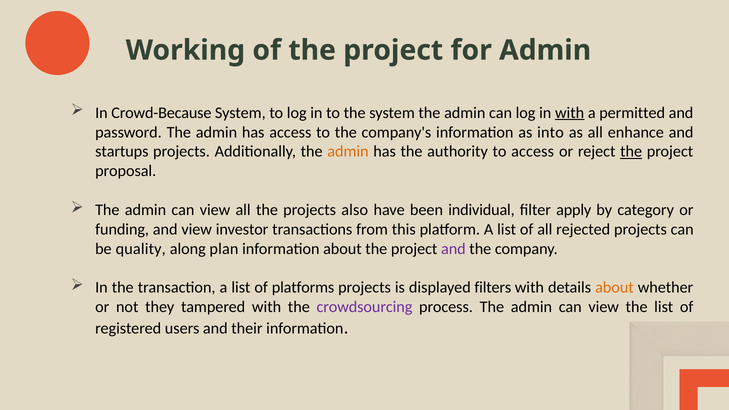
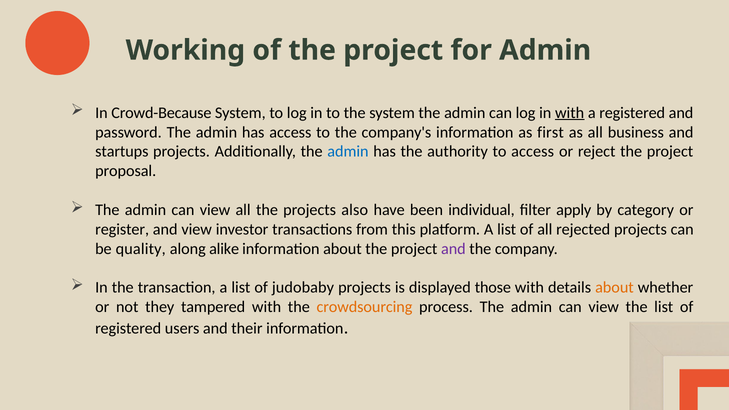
a permitted: permitted -> registered
into: into -> first
enhance: enhance -> business
admin at (348, 152) colour: orange -> blue
the at (631, 152) underline: present -> none
funding: funding -> register
plan: plan -> alike
platforms: platforms -> judobaby
filters: filters -> those
crowdsourcing colour: purple -> orange
